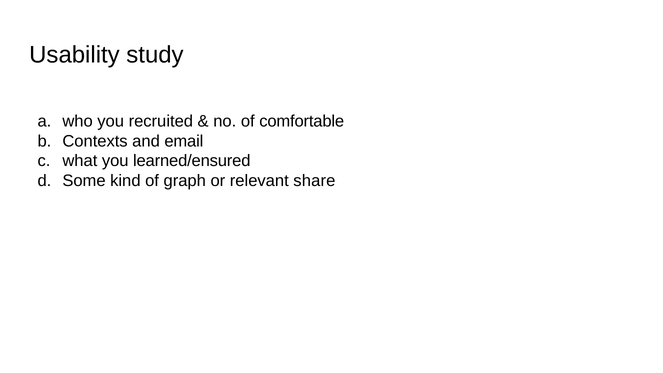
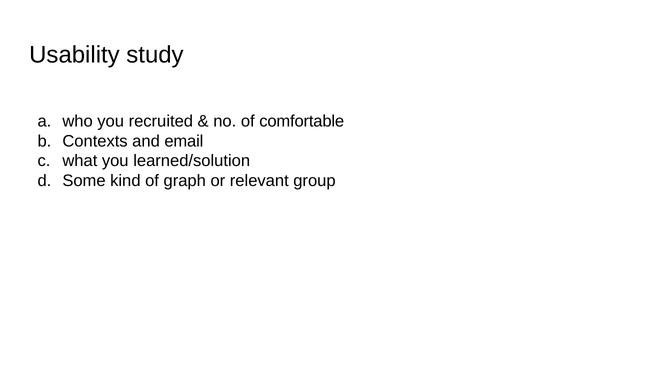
learned/ensured: learned/ensured -> learned/solution
share: share -> group
